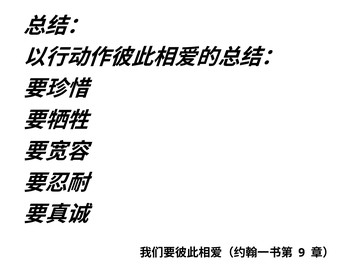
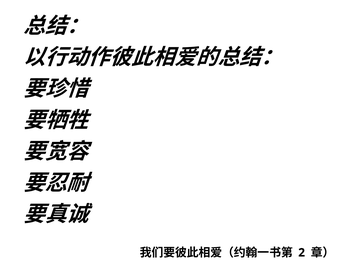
9: 9 -> 2
